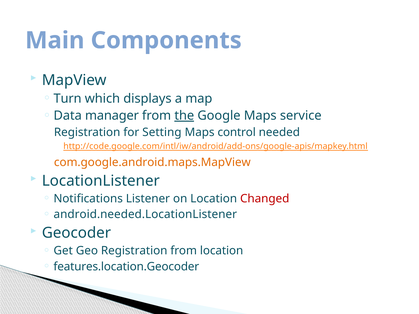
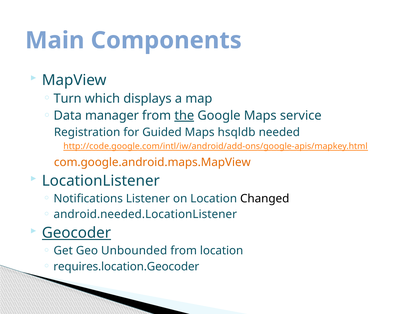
Setting: Setting -> Guided
control: control -> hsqldb
Changed colour: red -> black
Geocoder underline: none -> present
Geo Registration: Registration -> Unbounded
features.location.Geocoder: features.location.Geocoder -> requires.location.Geocoder
